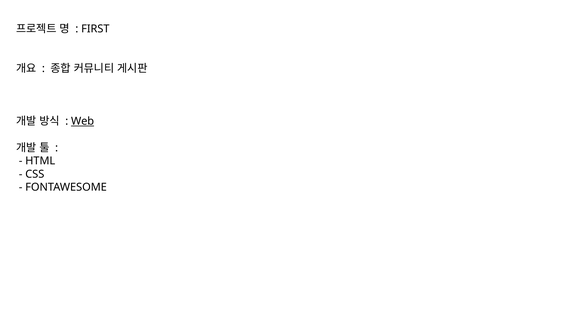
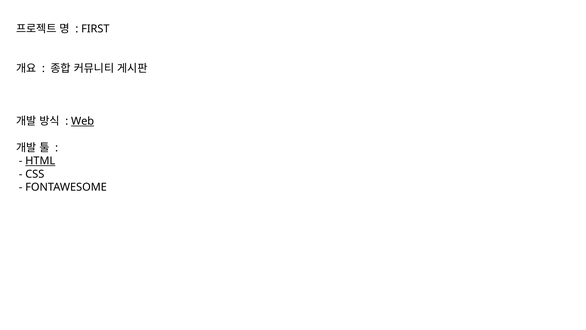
HTML underline: none -> present
